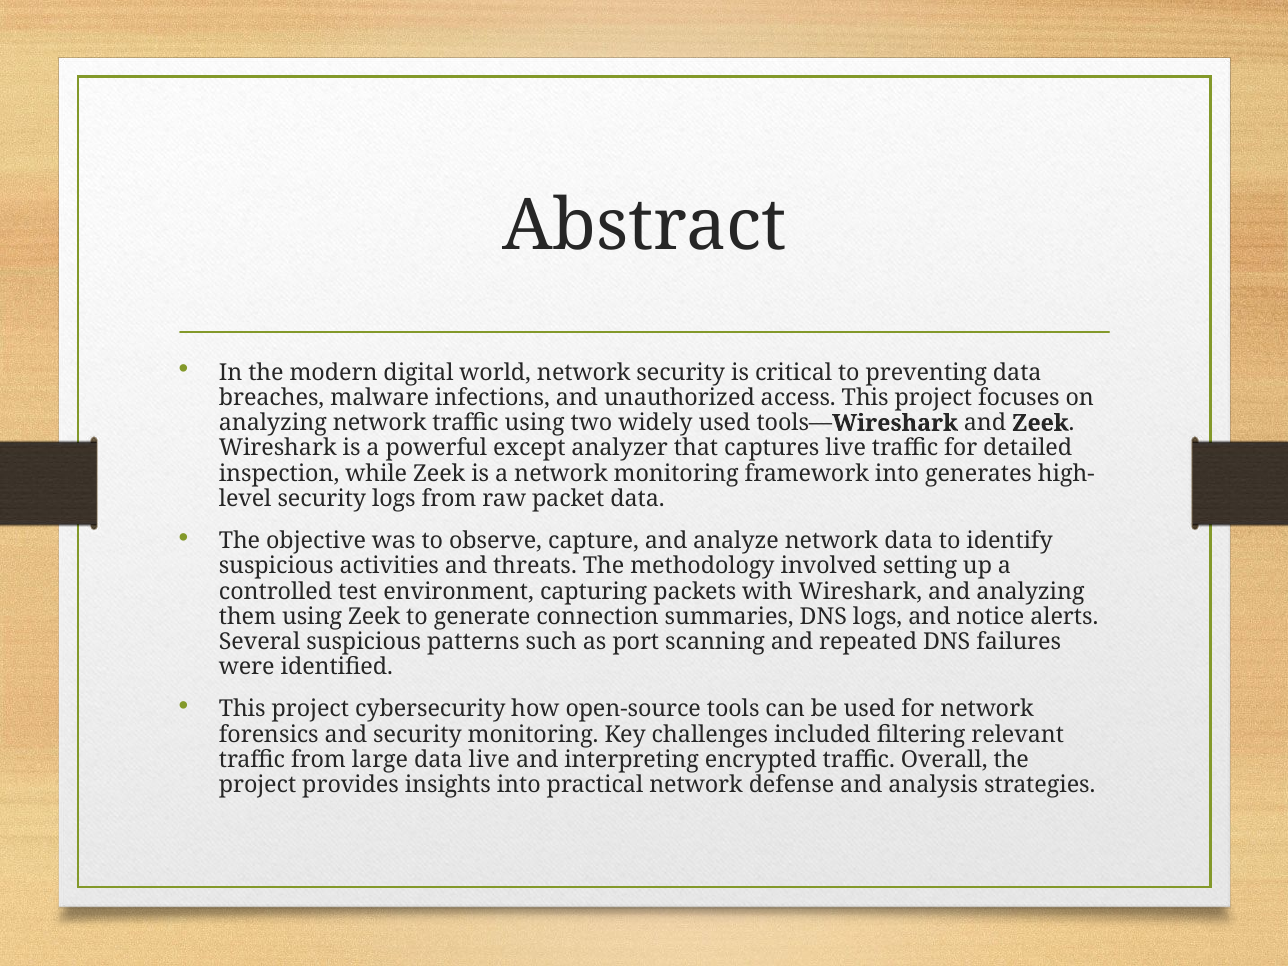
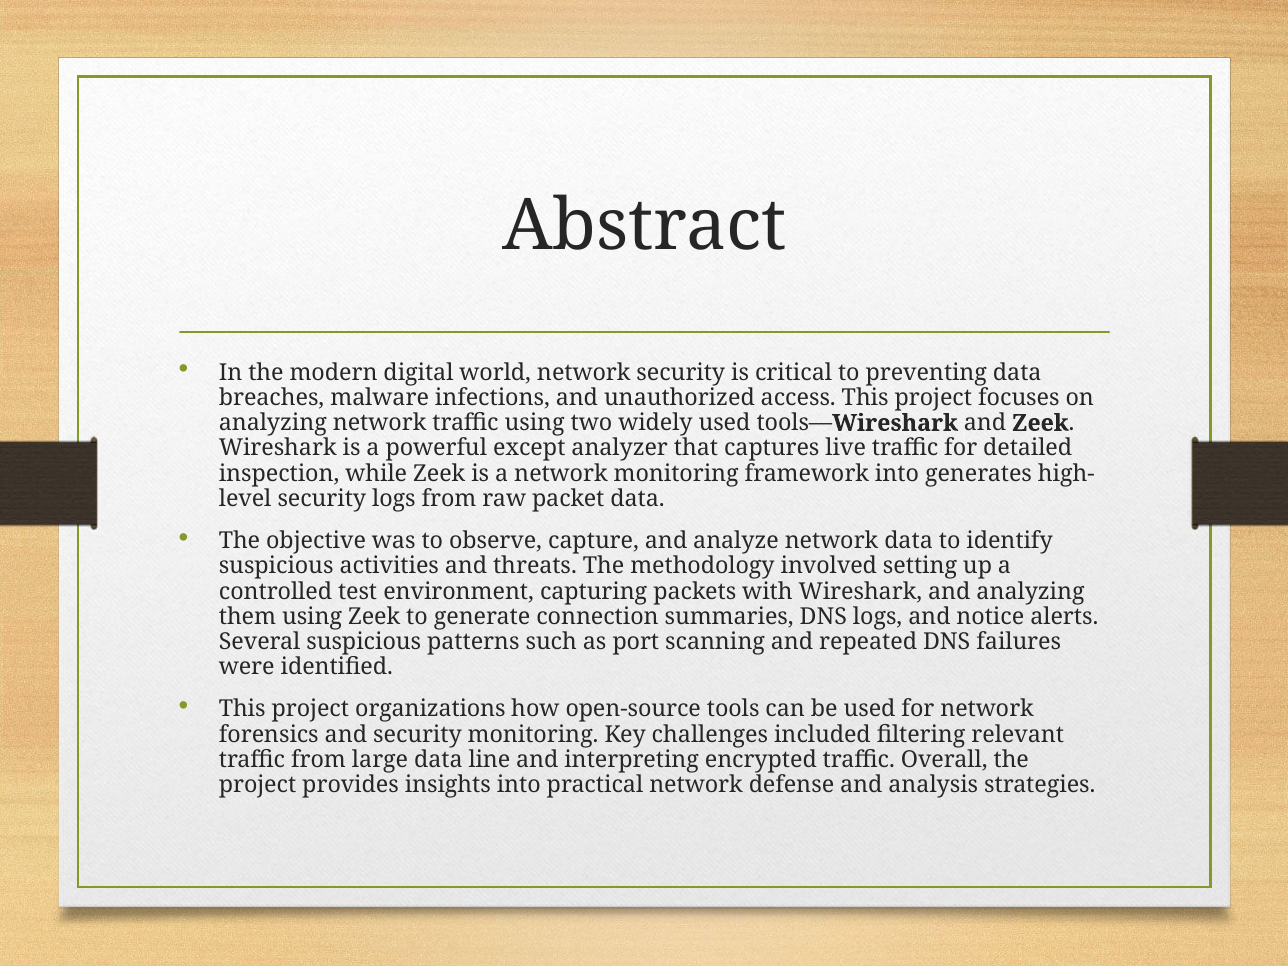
cybersecurity: cybersecurity -> organizations
data live: live -> line
